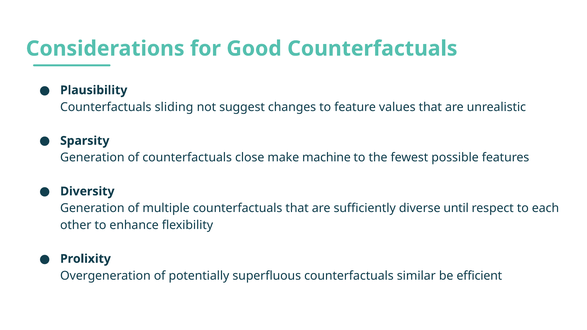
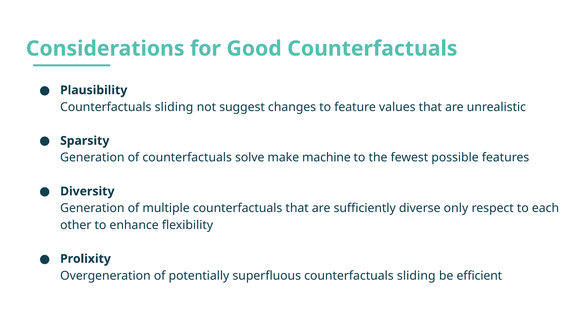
close: close -> solve
until: until -> only
superfluous counterfactuals similar: similar -> sliding
